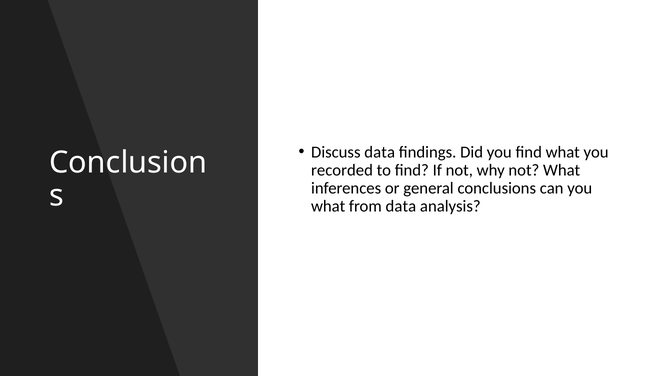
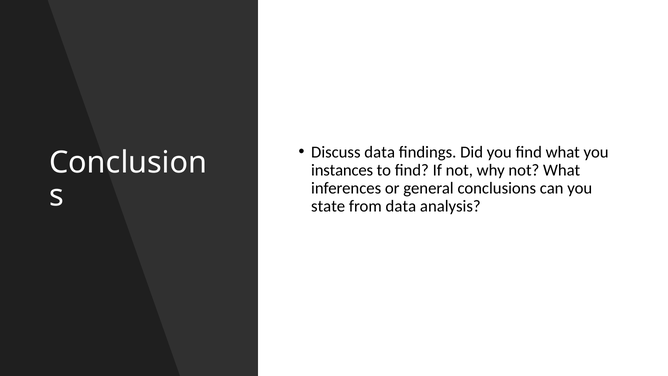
recorded: recorded -> instances
what at (328, 206): what -> state
